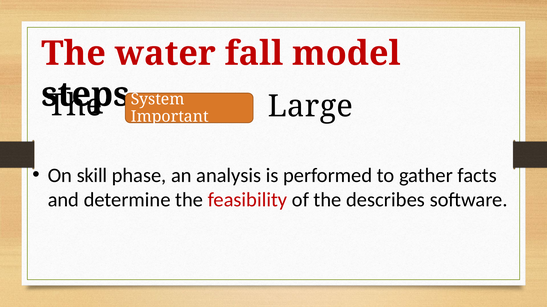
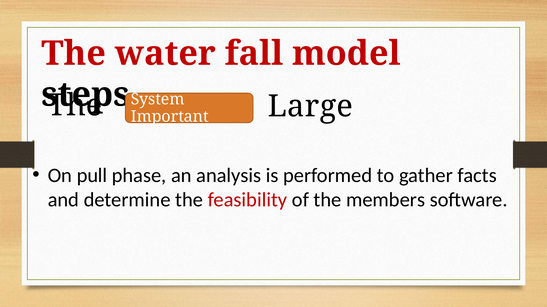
skill: skill -> pull
describes: describes -> members
